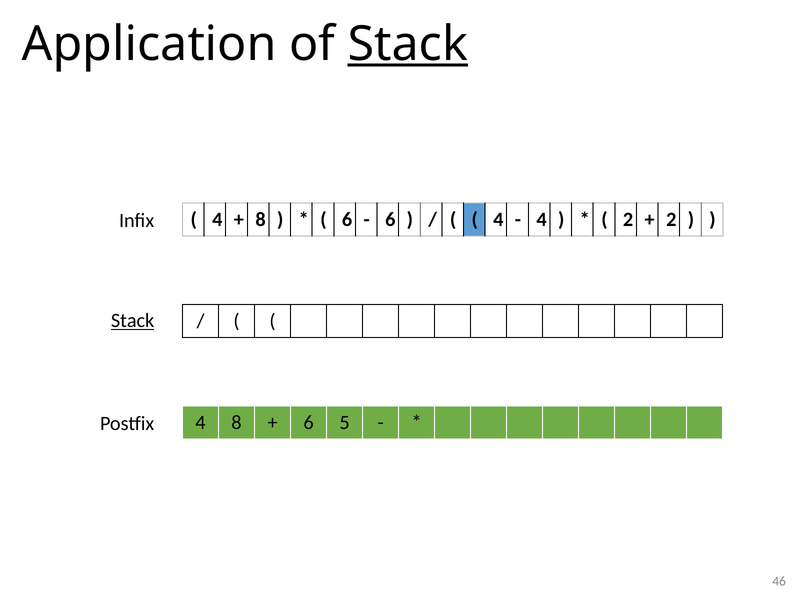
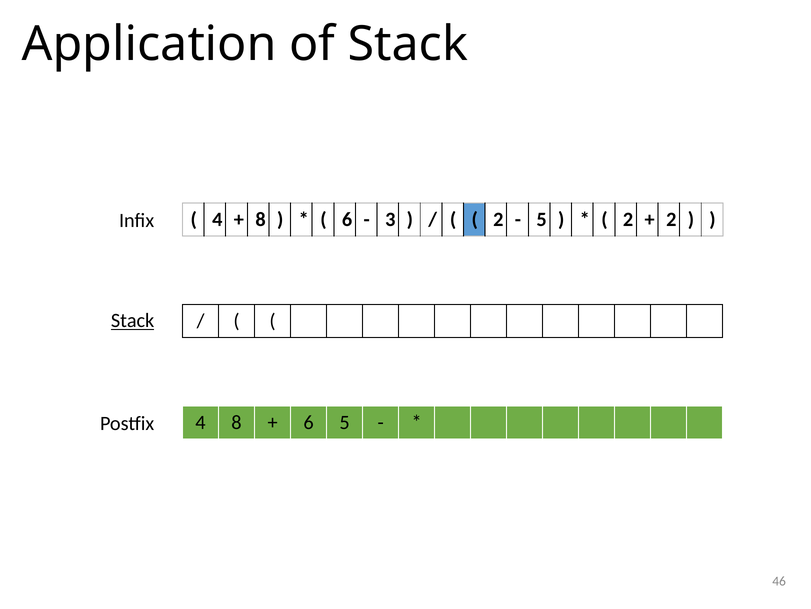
Stack at (408, 44) underline: present -> none
6 at (390, 219): 6 -> 3
4 at (498, 219): 4 -> 2
4 at (542, 219): 4 -> 5
